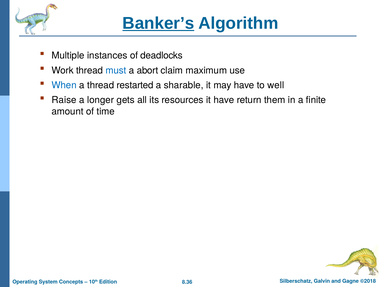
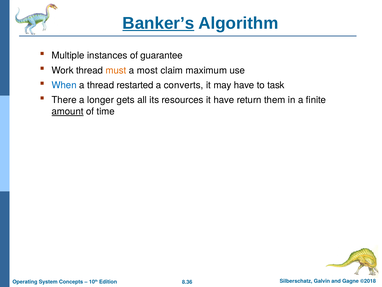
deadlocks: deadlocks -> guarantee
must colour: blue -> orange
abort: abort -> most
sharable: sharable -> converts
well: well -> task
Raise: Raise -> There
amount underline: none -> present
